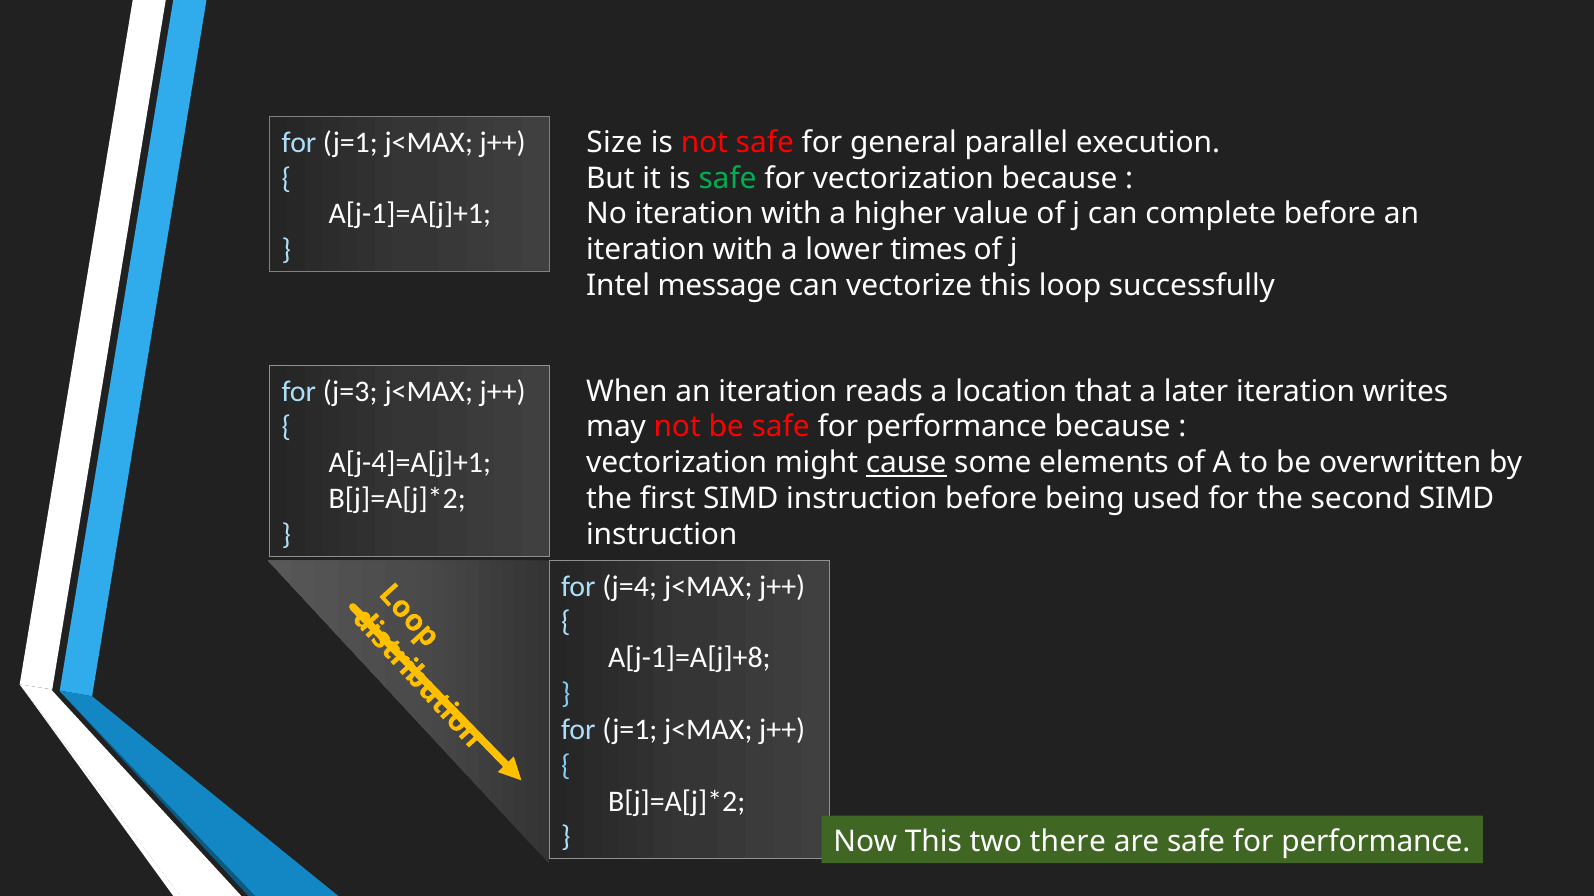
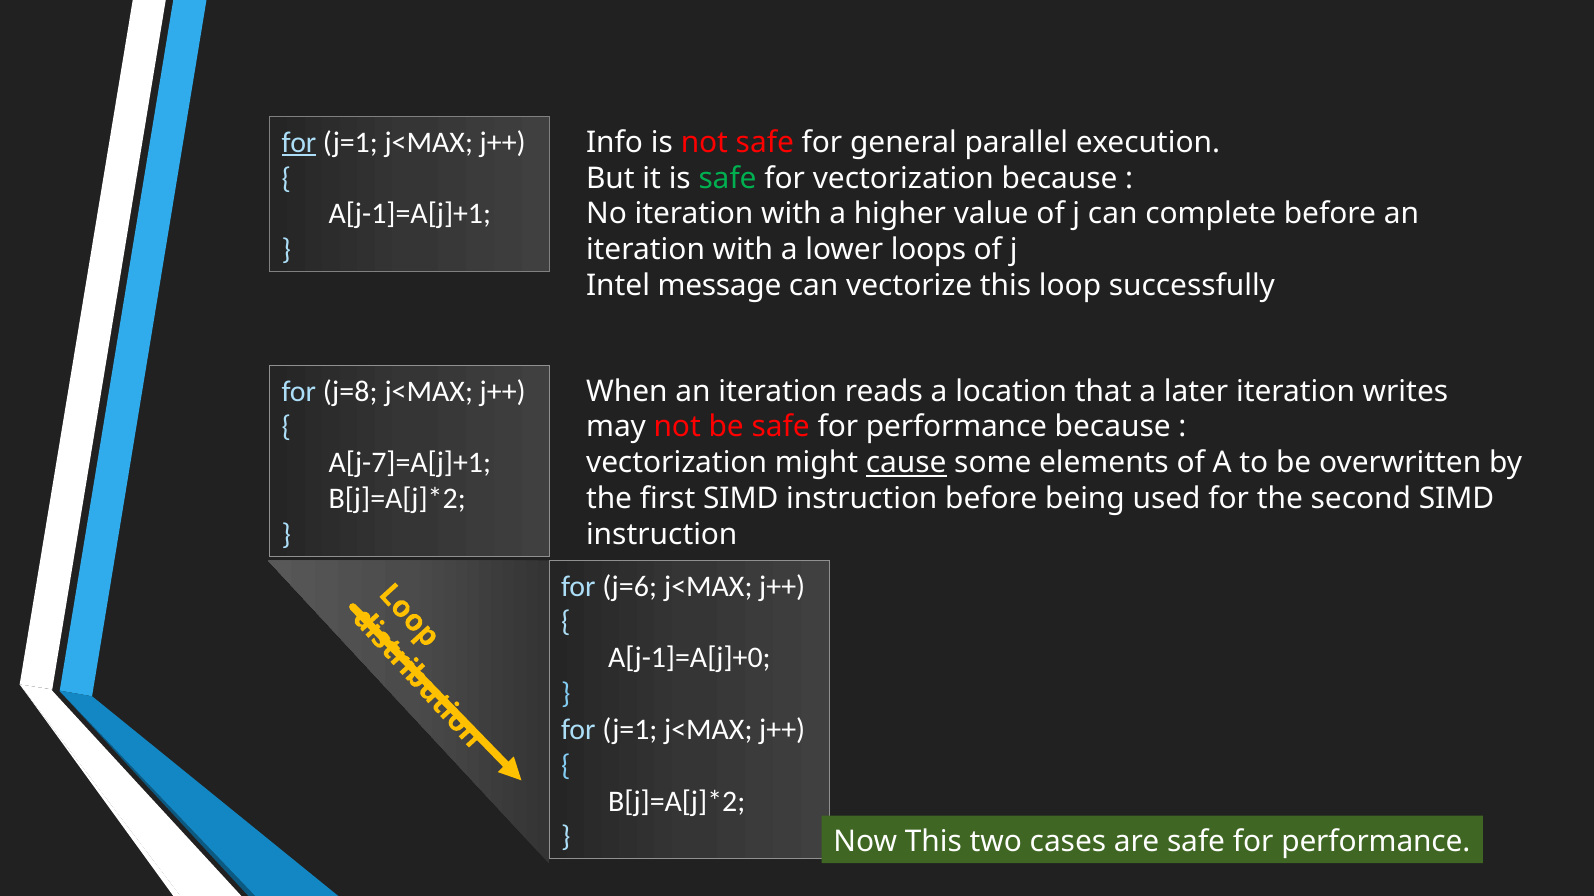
for at (299, 143) underline: none -> present
Size: Size -> Info
times: times -> loops
j=3: j=3 -> j=8
A[j-4]=A[j]+1: A[j-4]=A[j]+1 -> A[j-7]=A[j]+1
j=4: j=4 -> j=6
A[j-1]=A[j]+8: A[j-1]=A[j]+8 -> A[j-1]=A[j]+0
there: there -> cases
